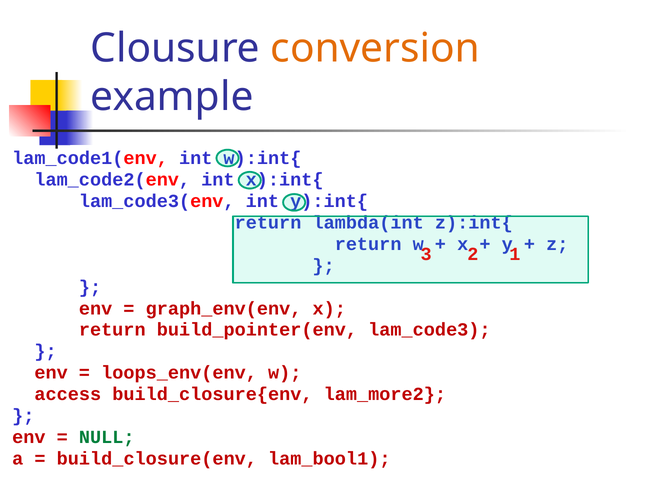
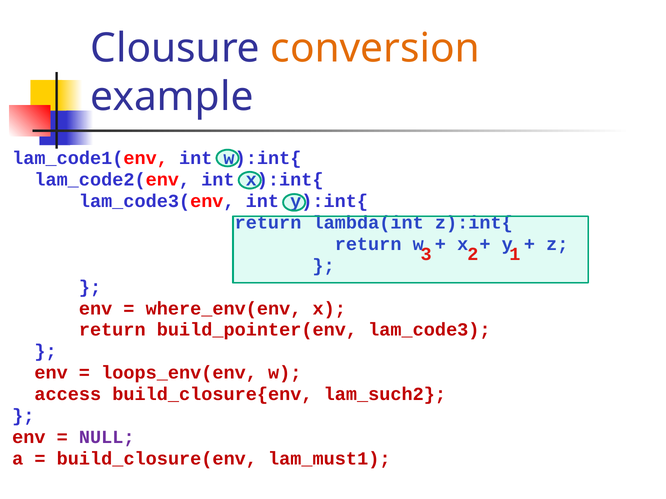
graph_env(env: graph_env(env -> where_env(env
lam_more2: lam_more2 -> lam_such2
NULL colour: green -> purple
lam_bool1: lam_bool1 -> lam_must1
